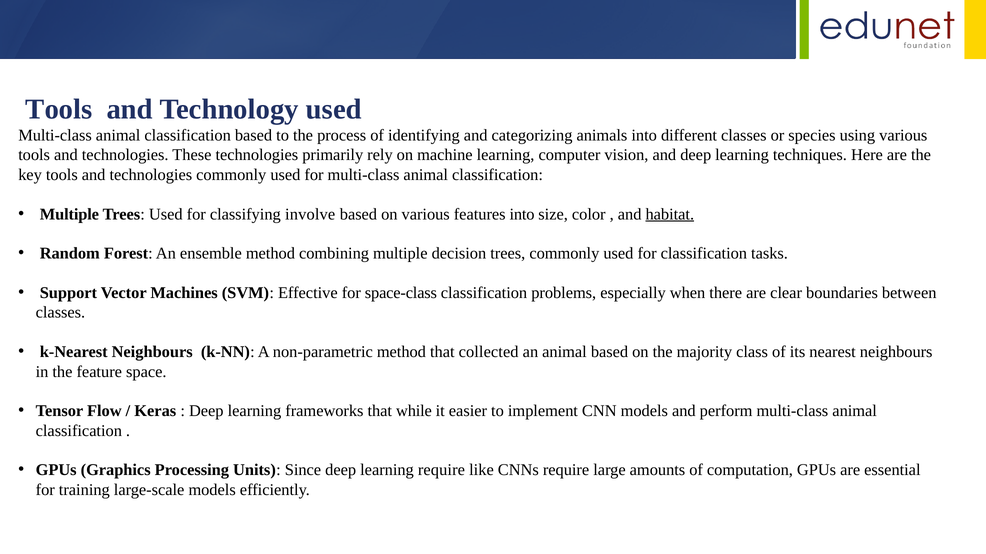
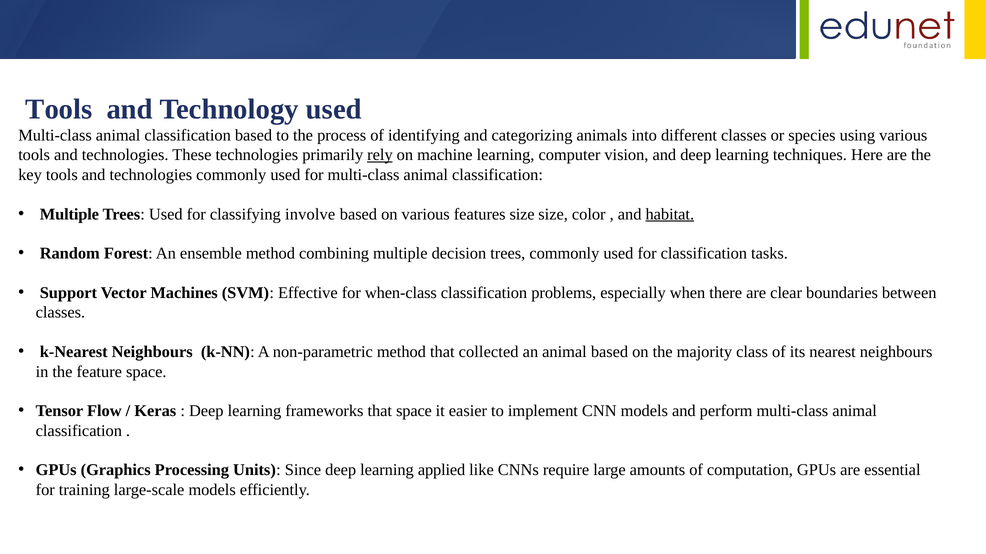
rely underline: none -> present
features into: into -> size
space-class: space-class -> when-class
that while: while -> space
learning require: require -> applied
